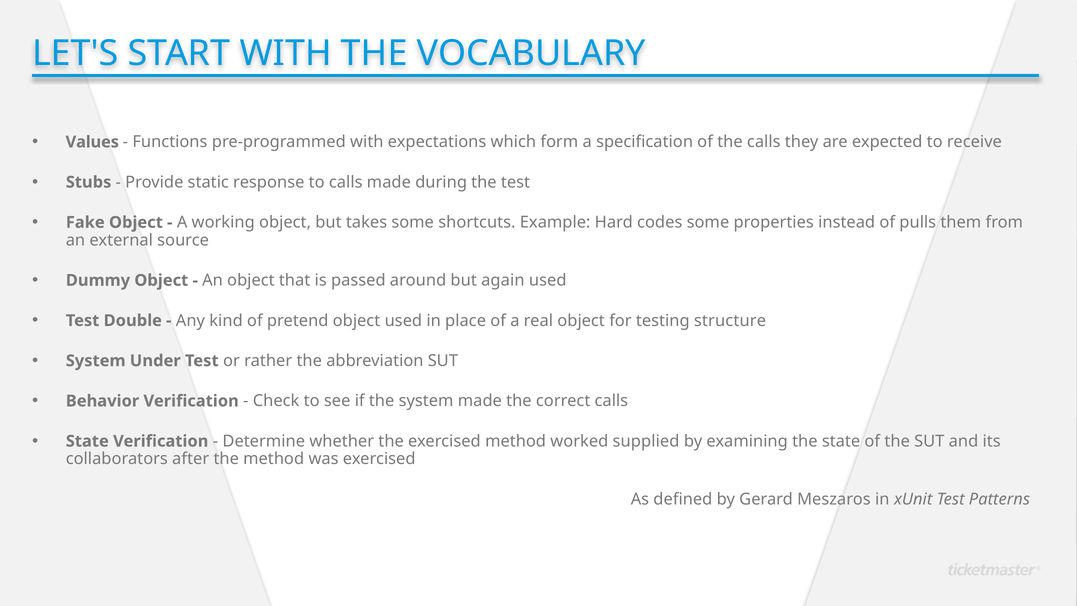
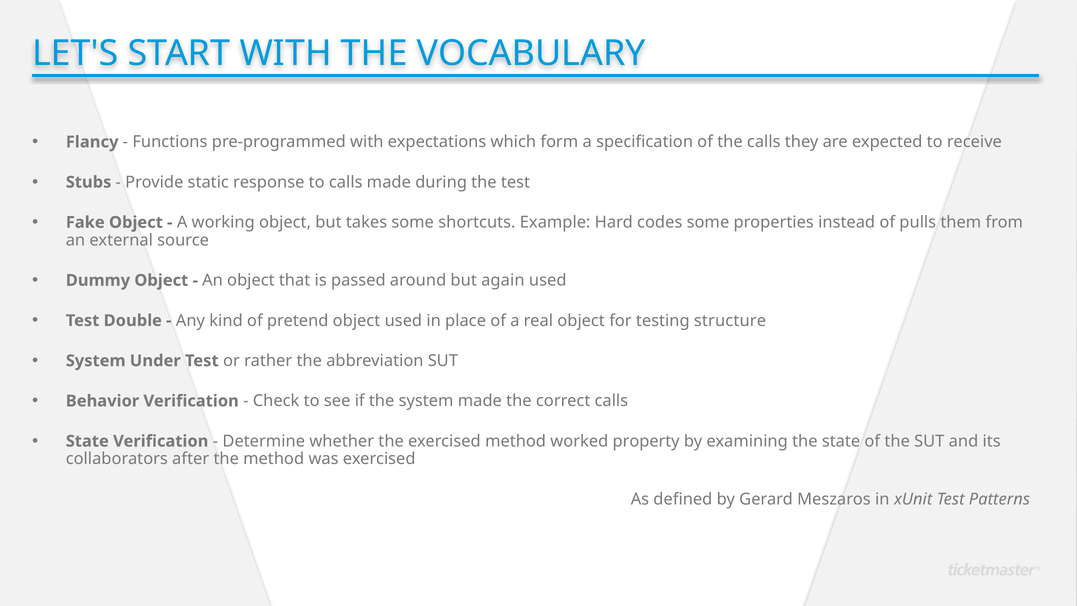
Values: Values -> Flancy
supplied: supplied -> property
